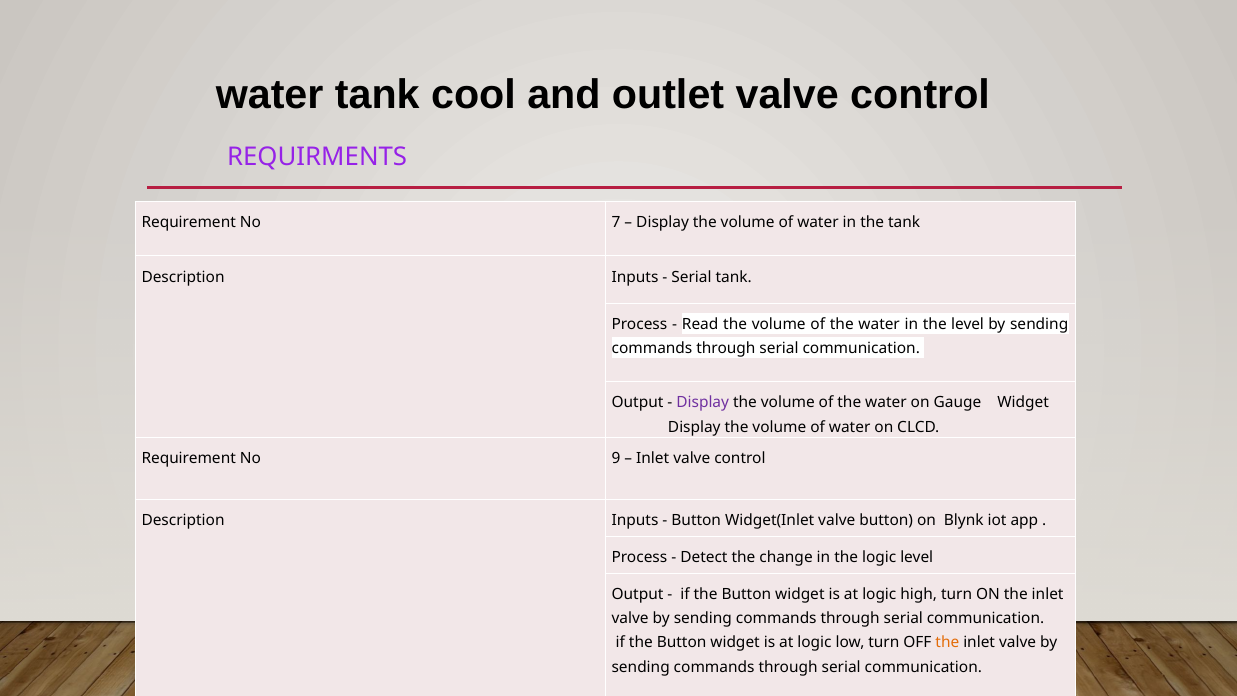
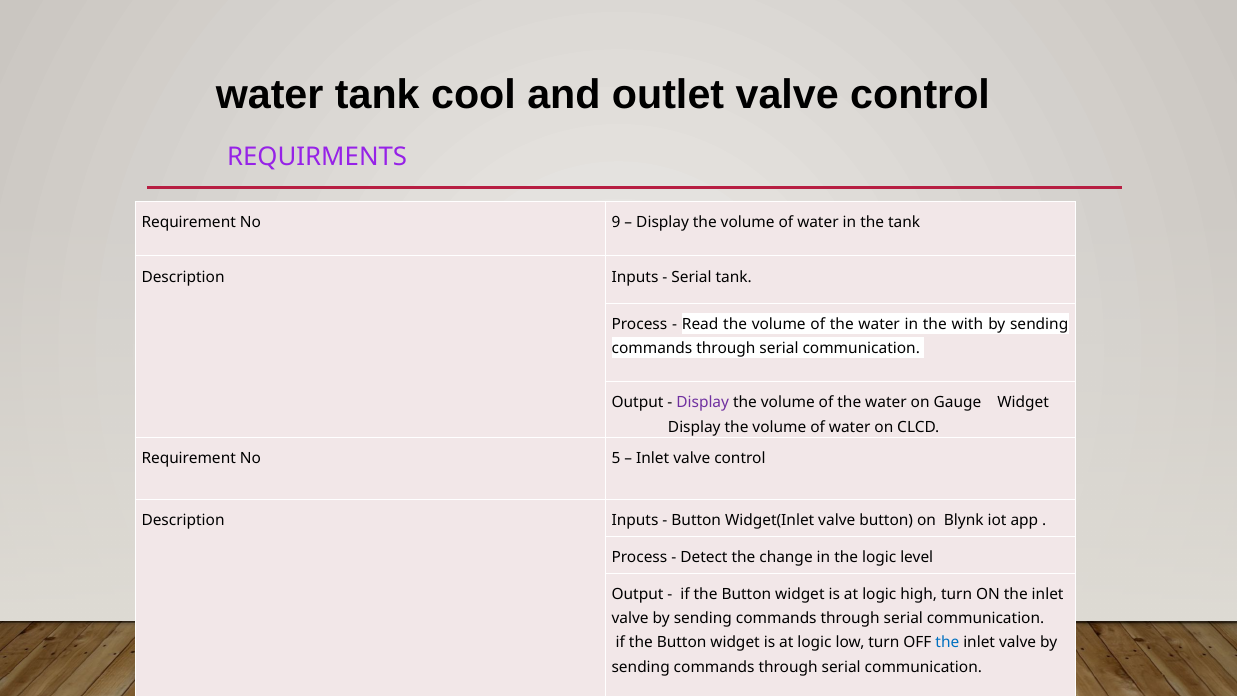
7: 7 -> 9
the level: level -> with
9: 9 -> 5
the at (947, 643) colour: orange -> blue
